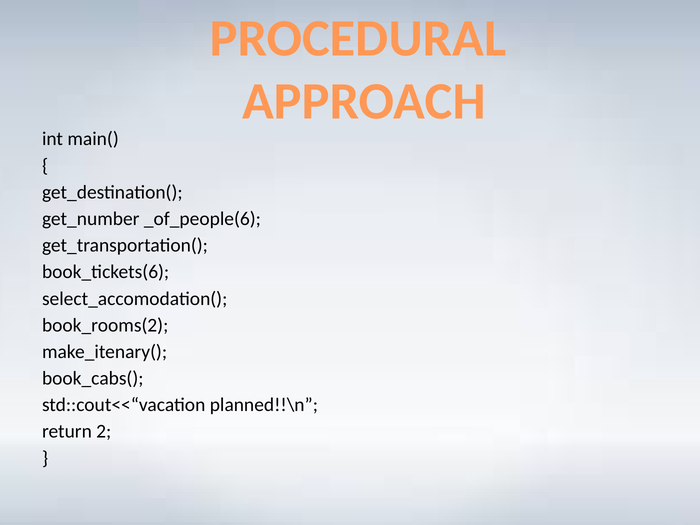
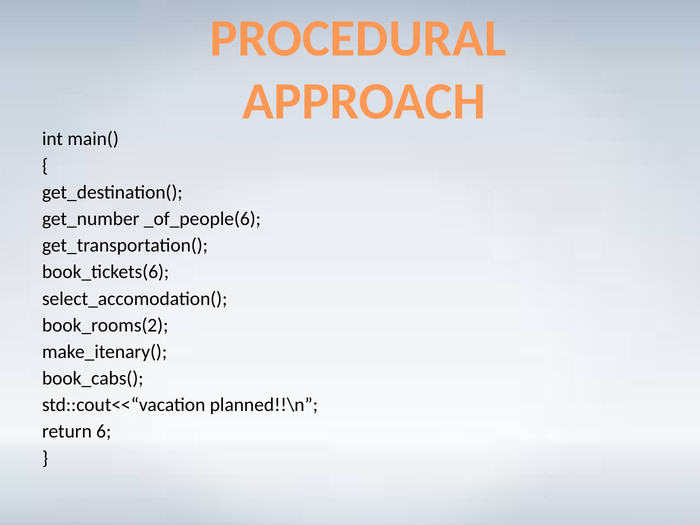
2: 2 -> 6
